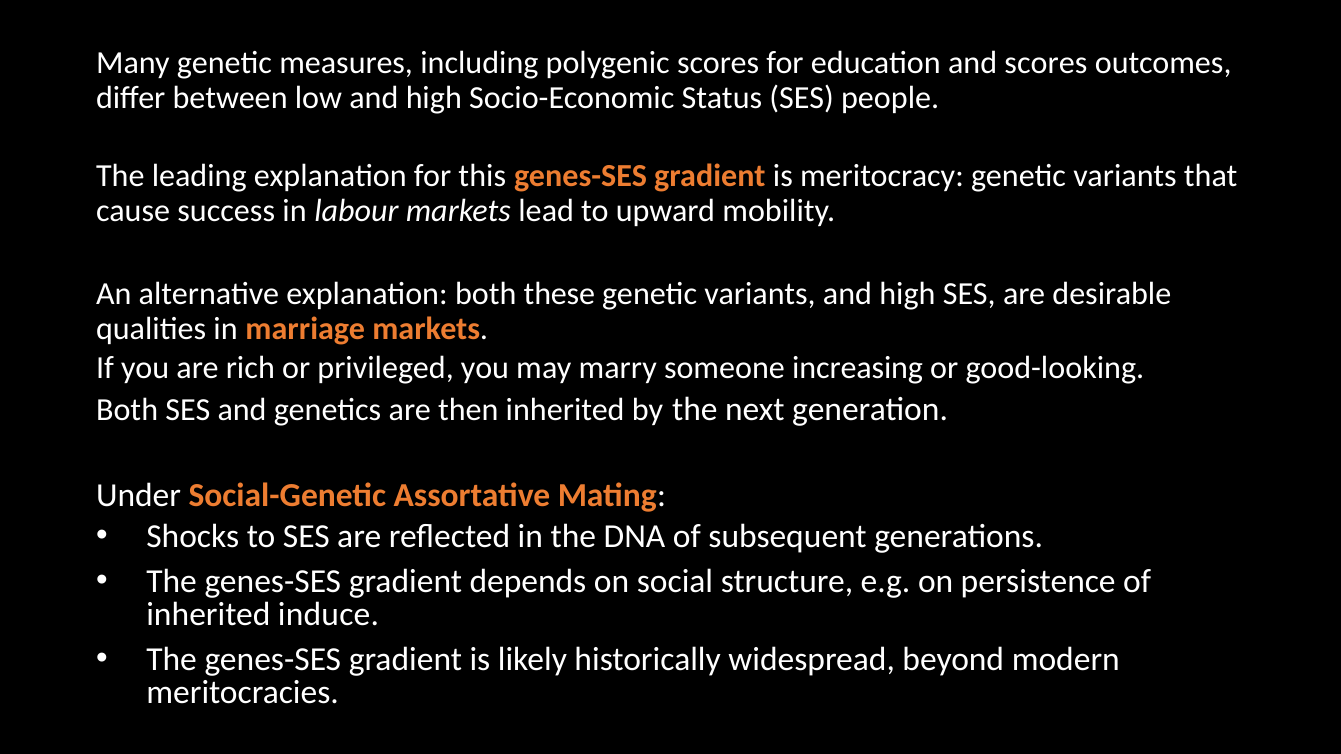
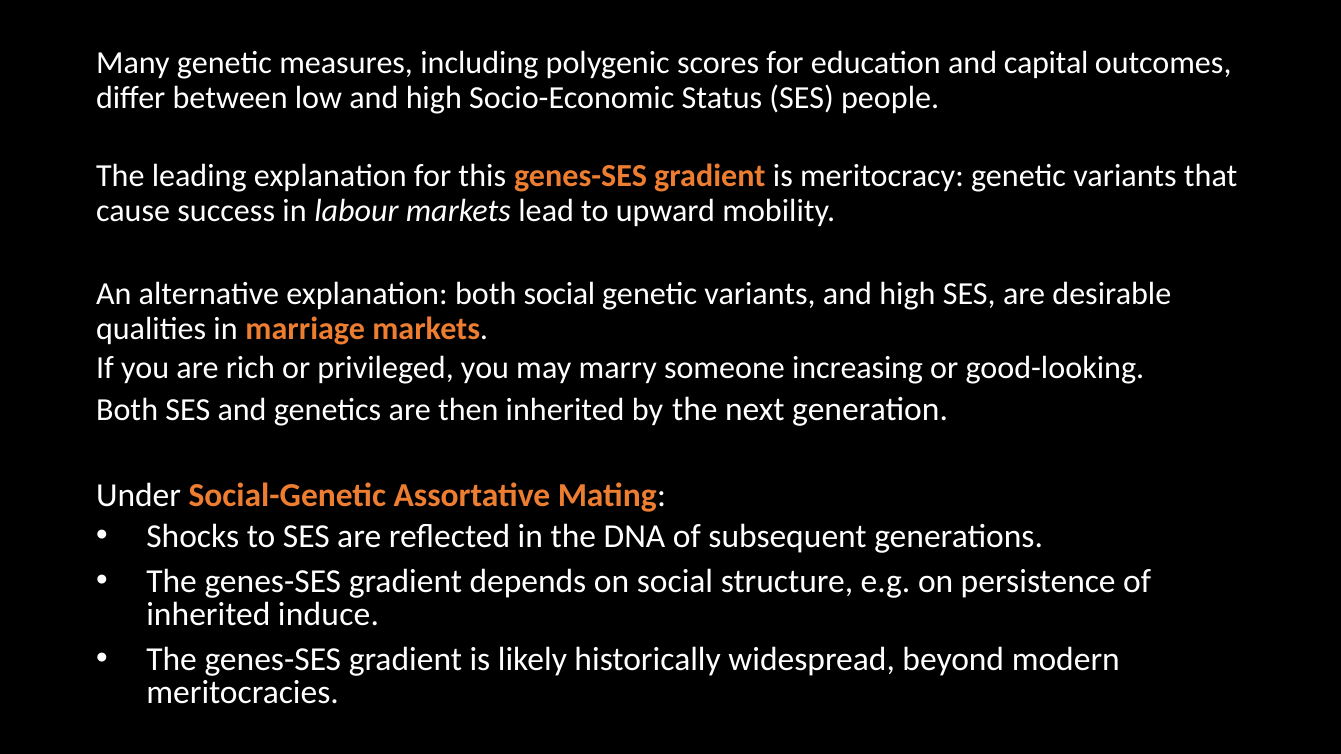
and scores: scores -> capital
both these: these -> social
